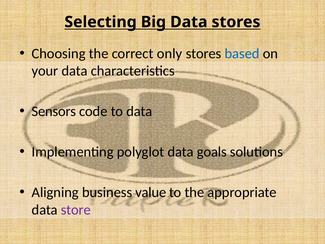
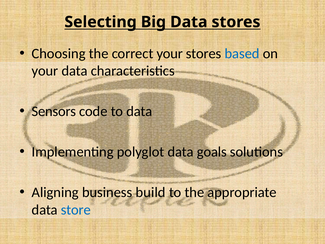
correct only: only -> your
value: value -> build
store colour: purple -> blue
